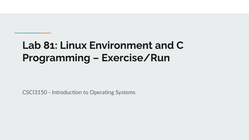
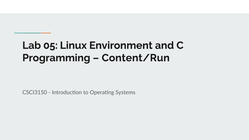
81: 81 -> 05
Exercise/Run: Exercise/Run -> Content/Run
